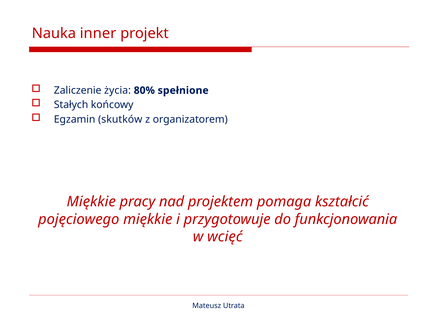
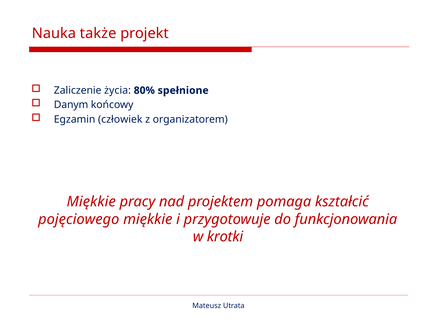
inner: inner -> także
Stałych: Stałych -> Danym
skutków: skutków -> człowiek
wcięć: wcięć -> krotki
